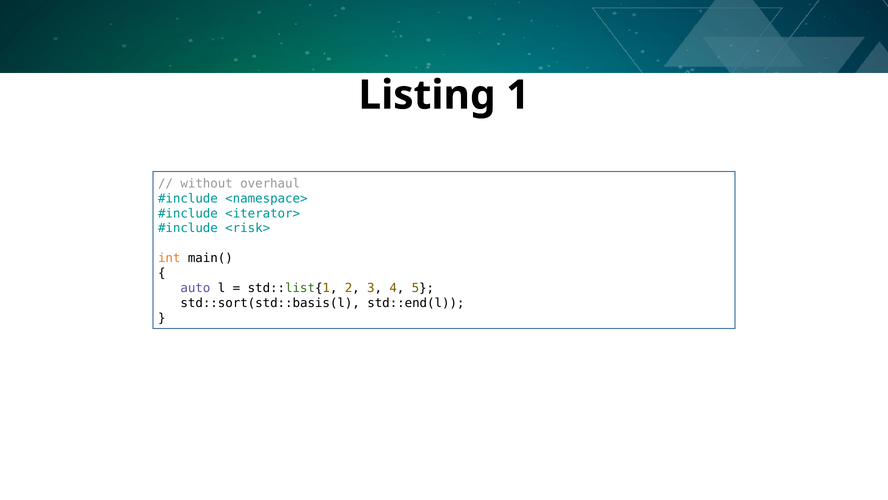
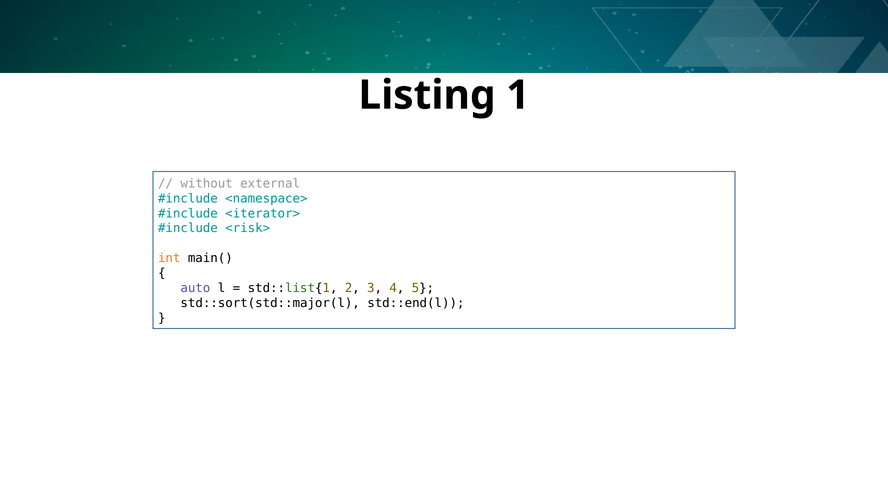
overhaul: overhaul -> external
std::sort(std::basis(l: std::sort(std::basis(l -> std::sort(std::major(l
